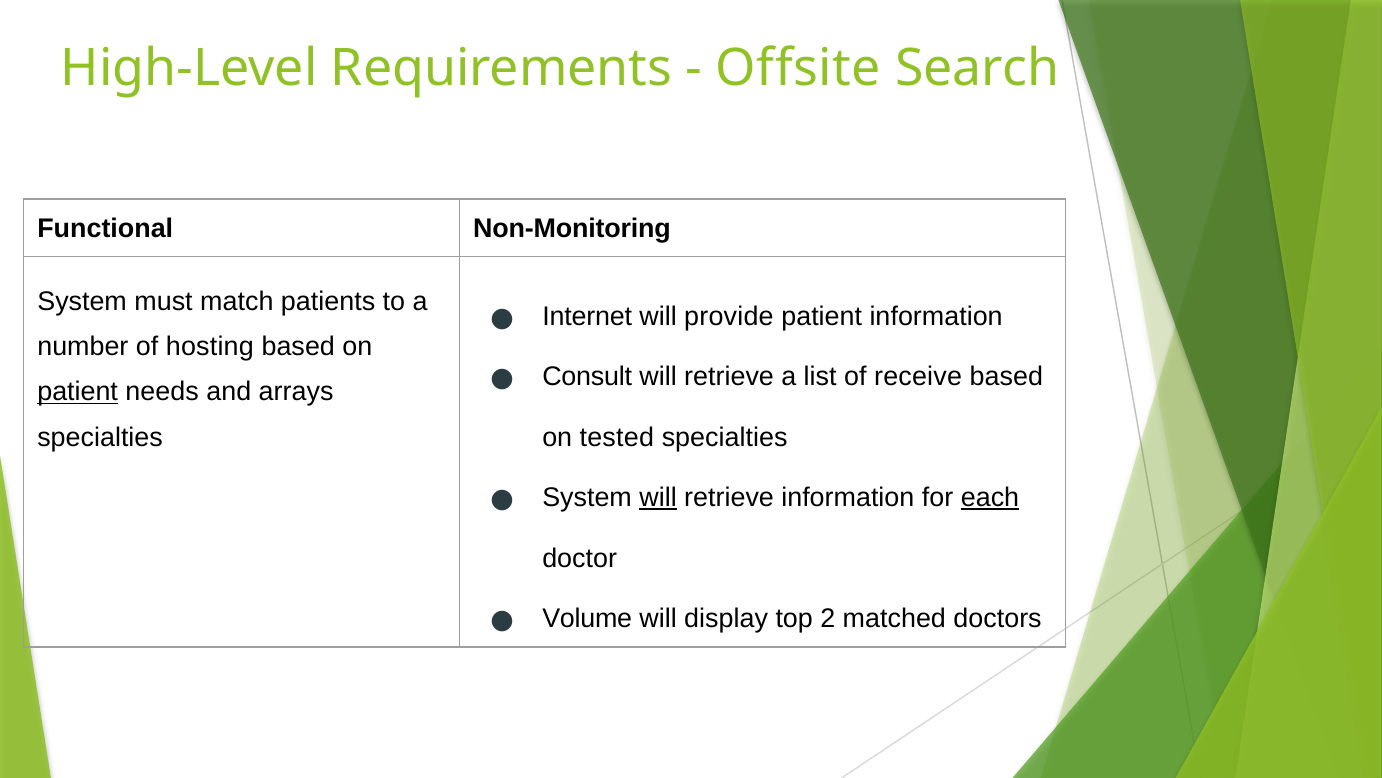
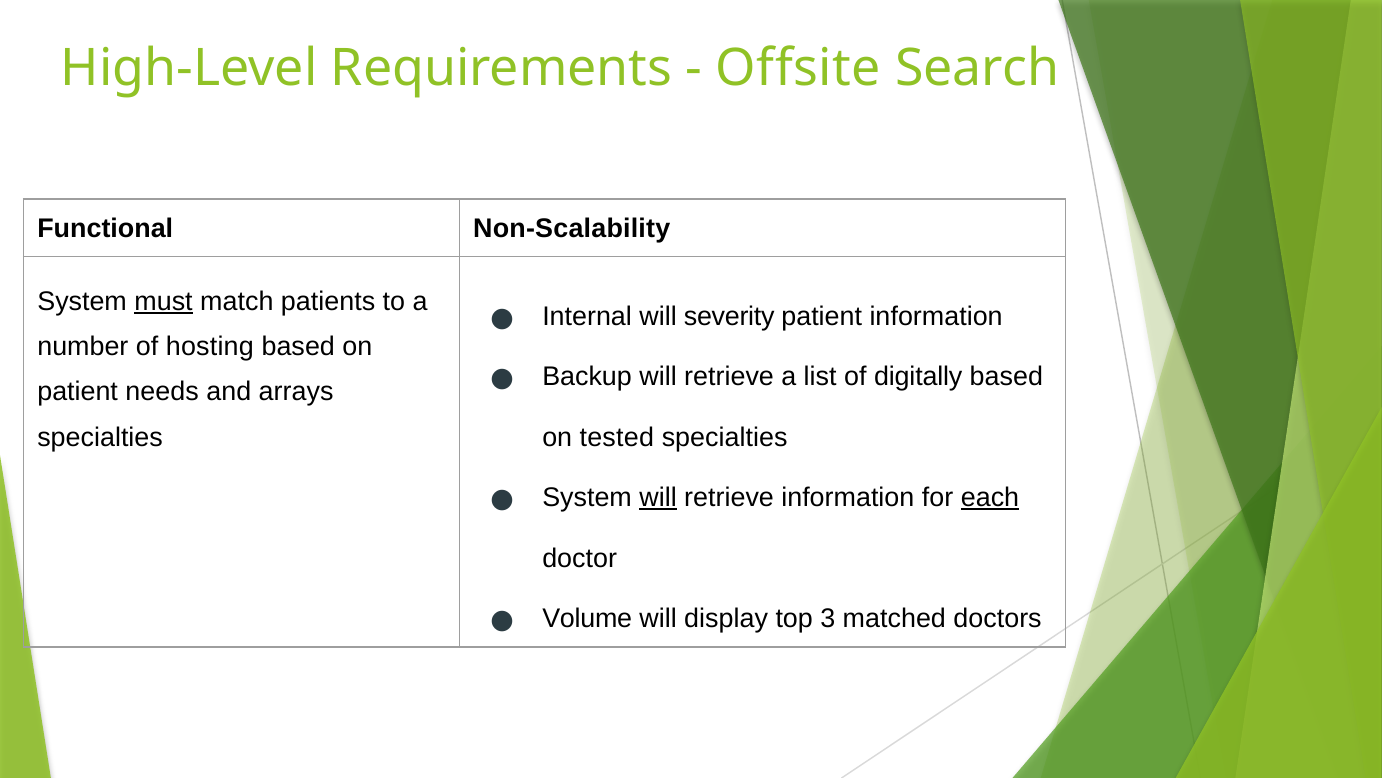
Non-Monitoring: Non-Monitoring -> Non-Scalability
must underline: none -> present
Internet: Internet -> Internal
provide: provide -> severity
Consult: Consult -> Backup
receive: receive -> digitally
patient at (78, 392) underline: present -> none
2: 2 -> 3
